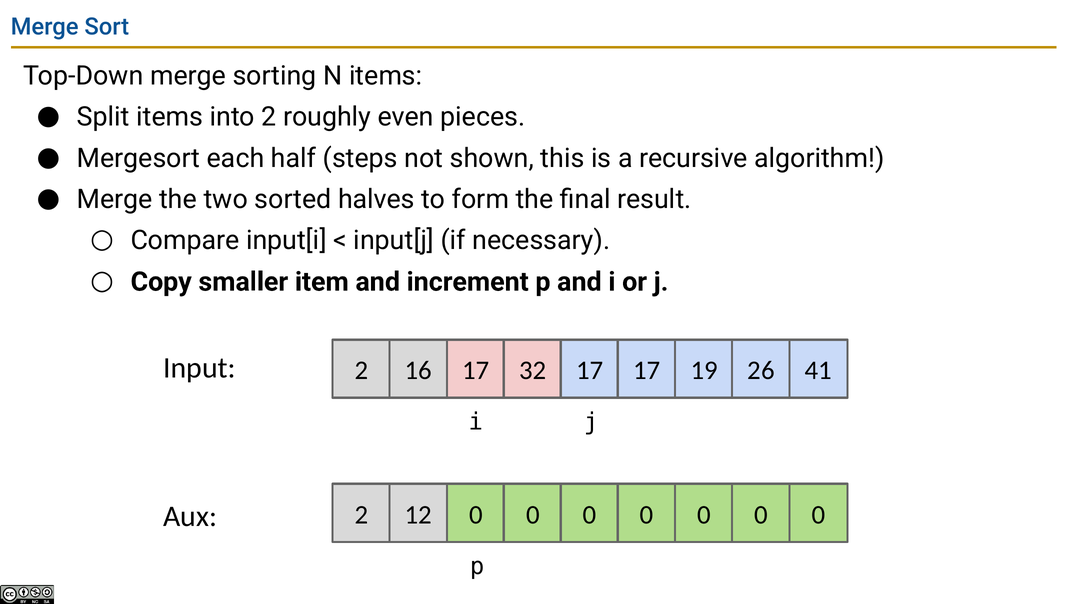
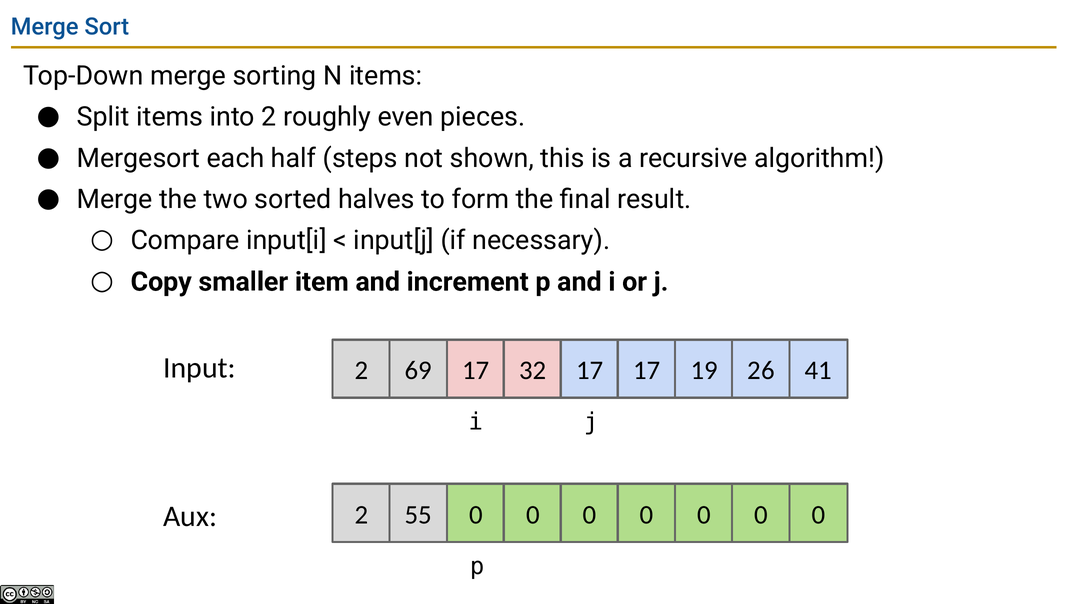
16: 16 -> 69
12: 12 -> 55
